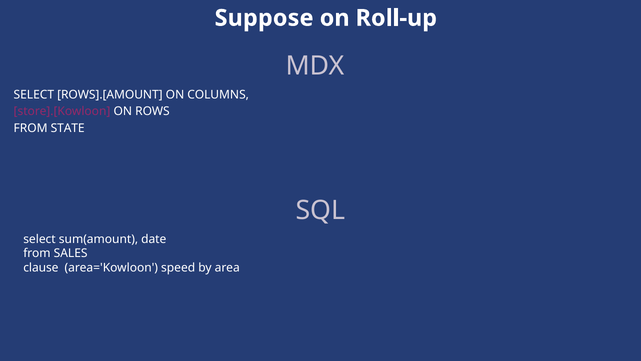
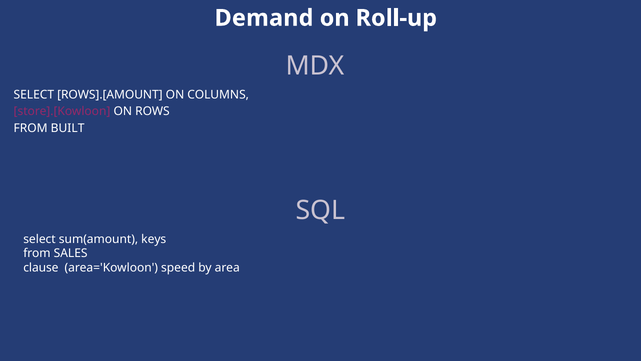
Suppose: Suppose -> Demand
STATE: STATE -> BUILT
date: date -> keys
